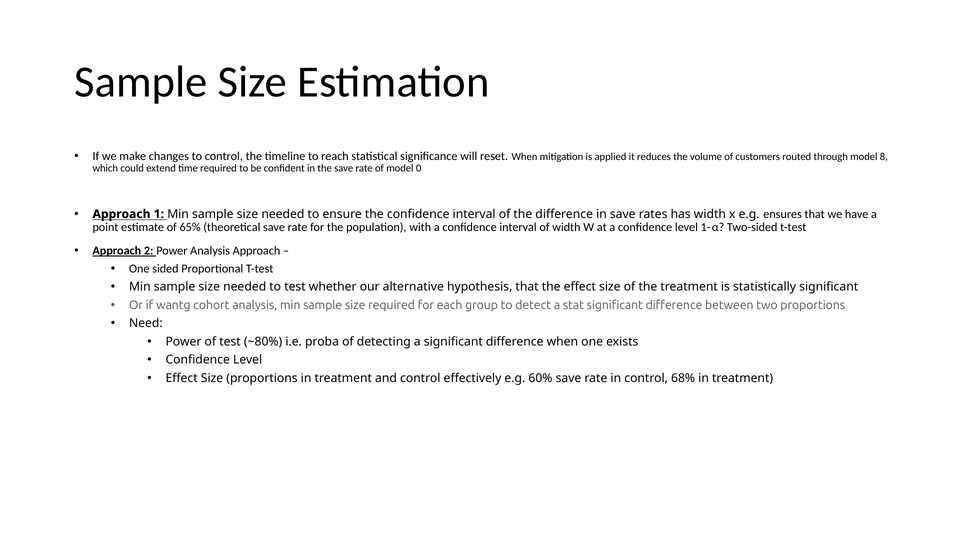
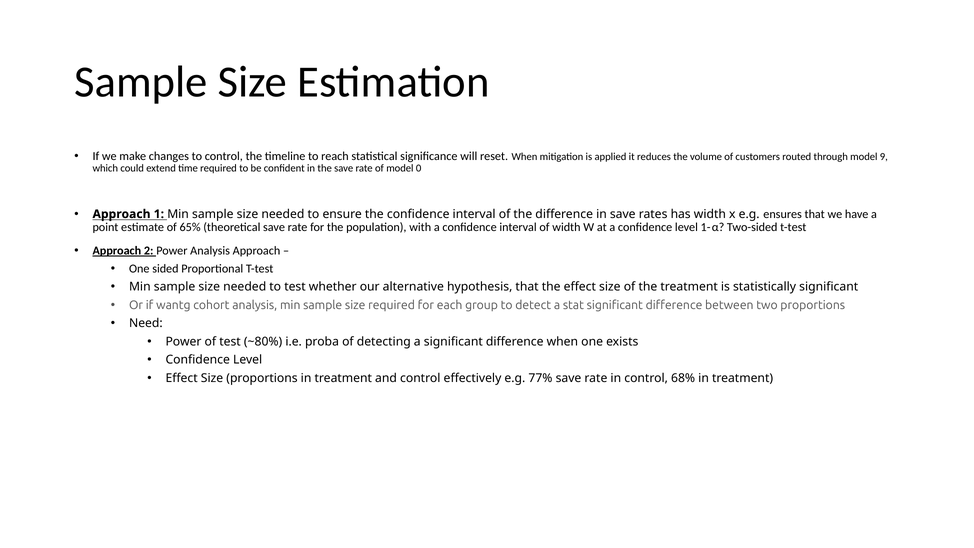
8: 8 -> 9
60%: 60% -> 77%
